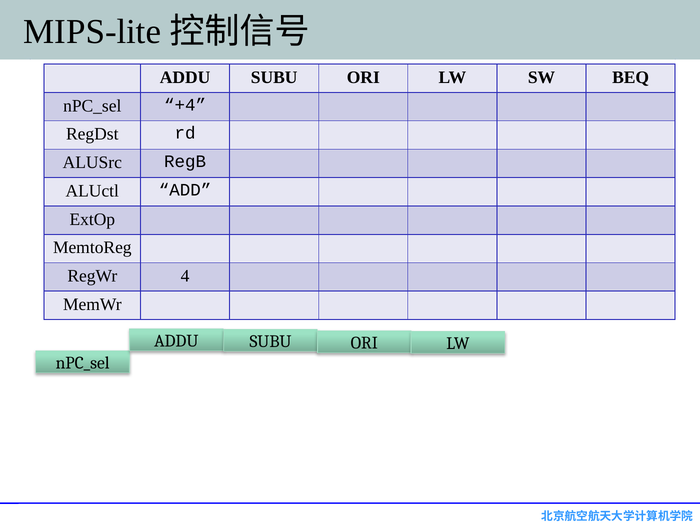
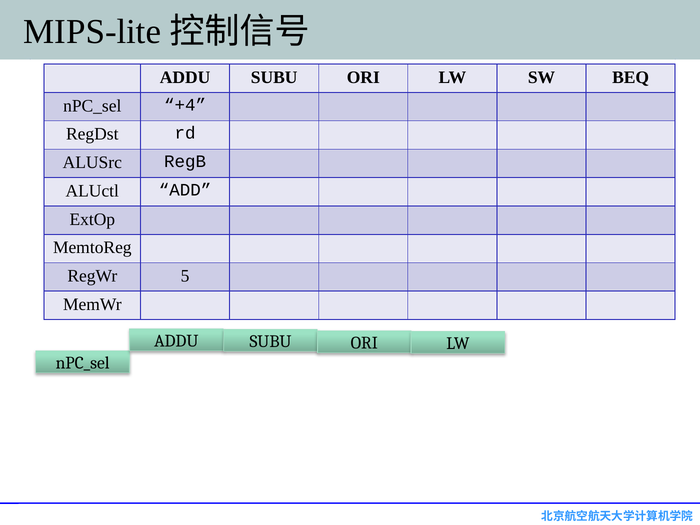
4: 4 -> 5
